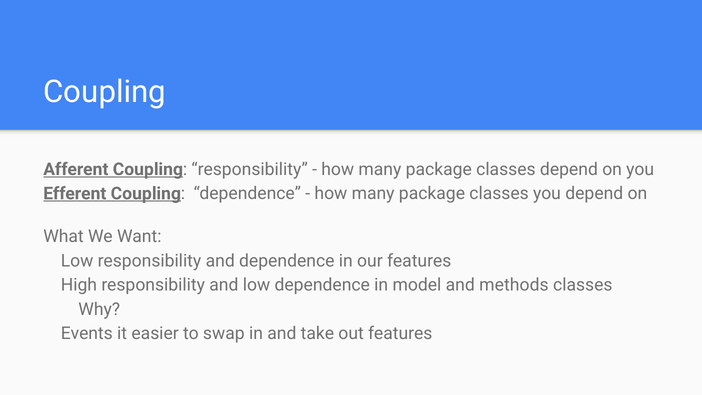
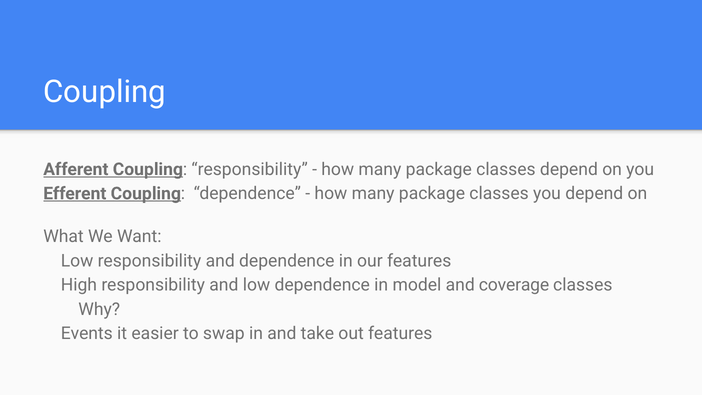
methods: methods -> coverage
